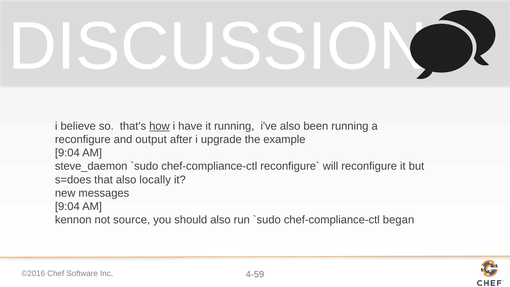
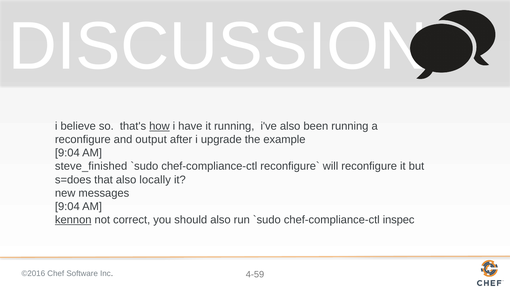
steve_daemon: steve_daemon -> steve_finished
kennon underline: none -> present
source: source -> correct
began: began -> inspec
